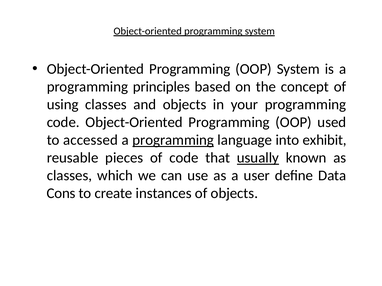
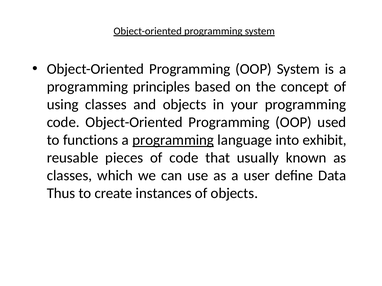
accessed: accessed -> functions
usually underline: present -> none
Cons: Cons -> Thus
